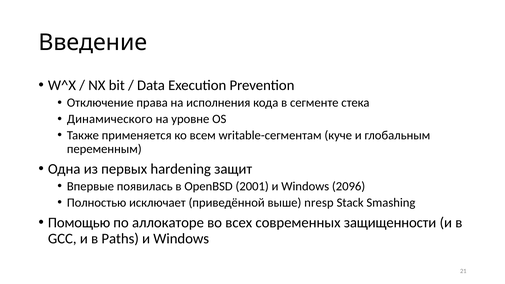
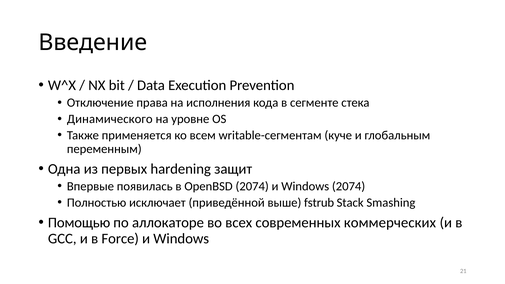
OpenBSD 2001: 2001 -> 2074
Windows 2096: 2096 -> 2074
nresp: nresp -> fstrub
защищенности: защищенности -> коммерческих
Paths: Paths -> Force
